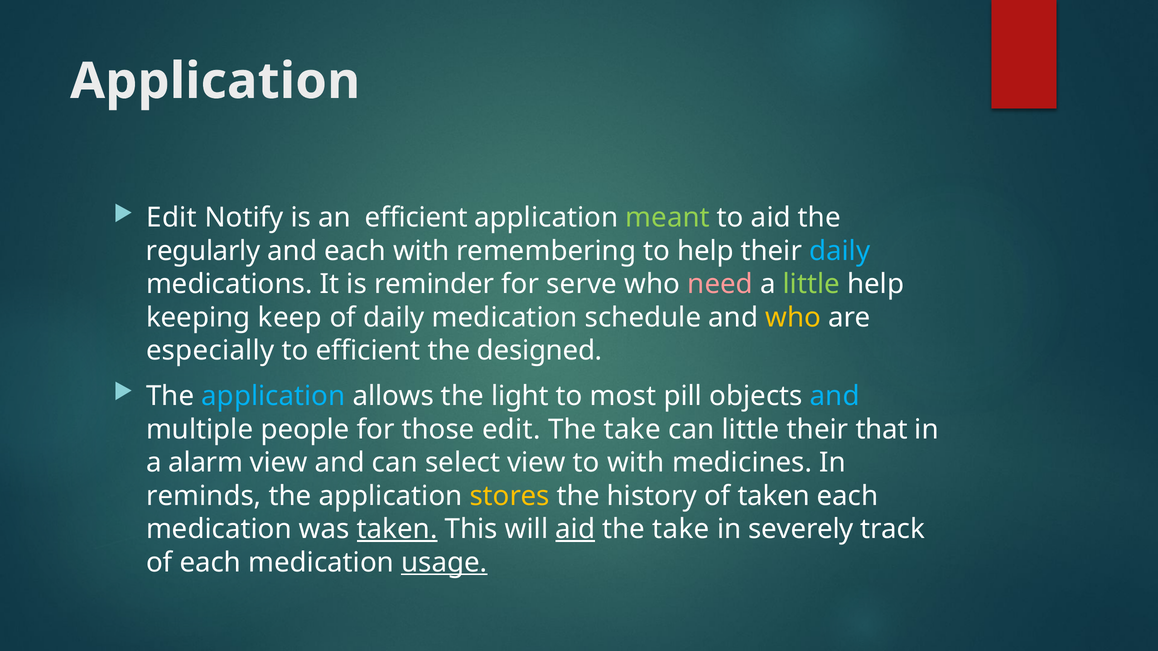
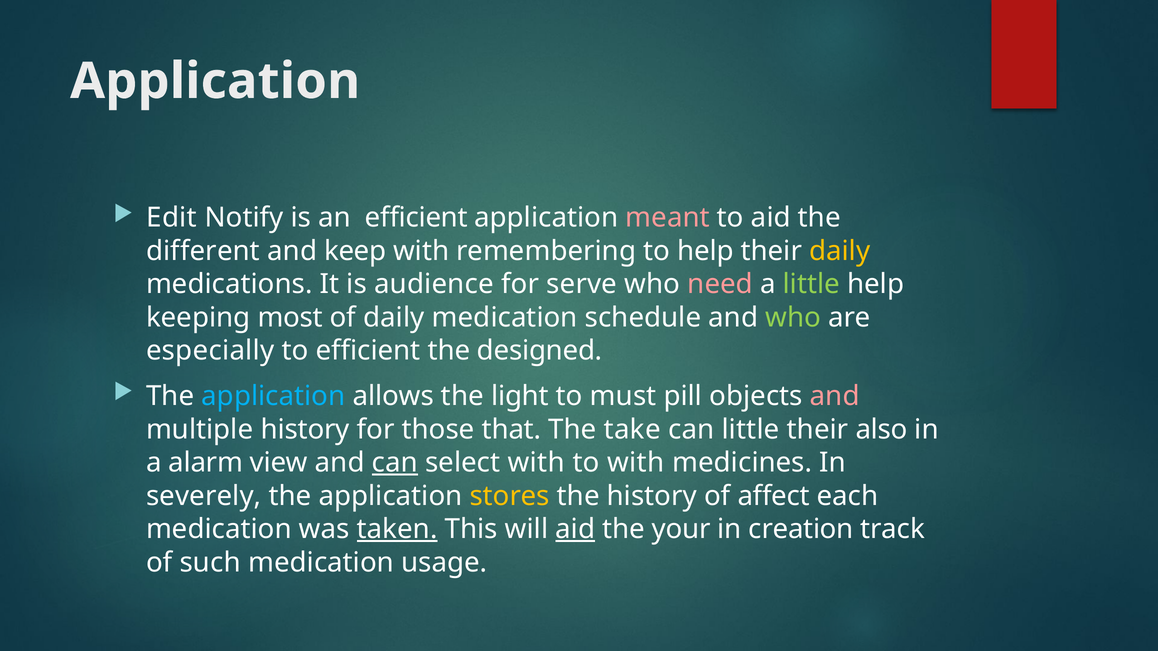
meant colour: light green -> pink
regularly: regularly -> different
and each: each -> keep
daily at (840, 251) colour: light blue -> yellow
reminder: reminder -> audience
keep: keep -> most
who at (793, 318) colour: yellow -> light green
most: most -> must
and at (835, 396) colour: light blue -> pink
multiple people: people -> history
those edit: edit -> that
that: that -> also
can at (395, 463) underline: none -> present
select view: view -> with
reminds: reminds -> severely
of taken: taken -> affect
take at (681, 529): take -> your
severely: severely -> creation
of each: each -> such
usage underline: present -> none
